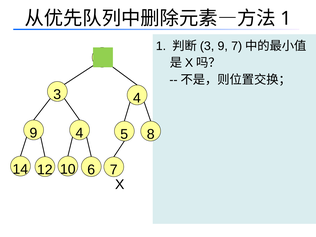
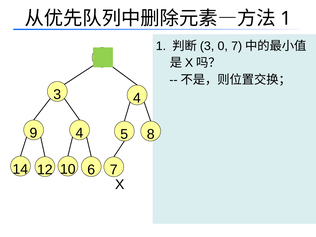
3 9: 9 -> 0
